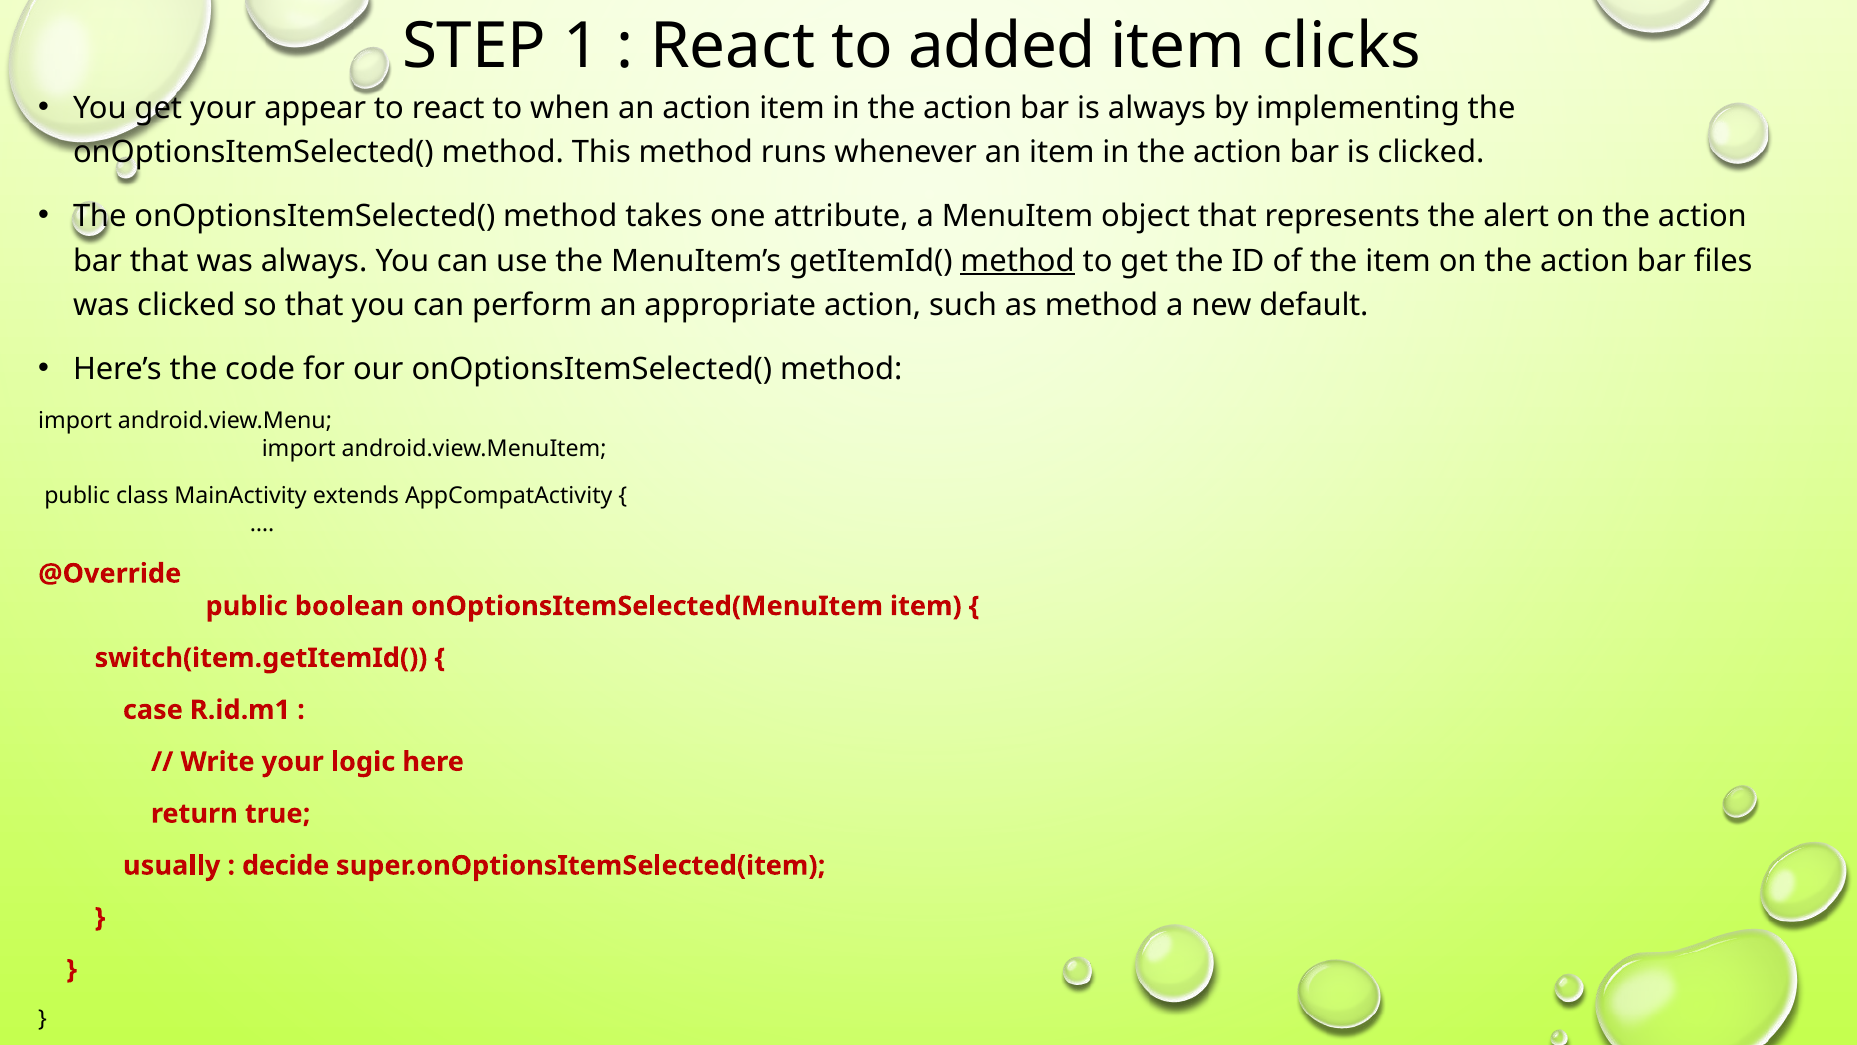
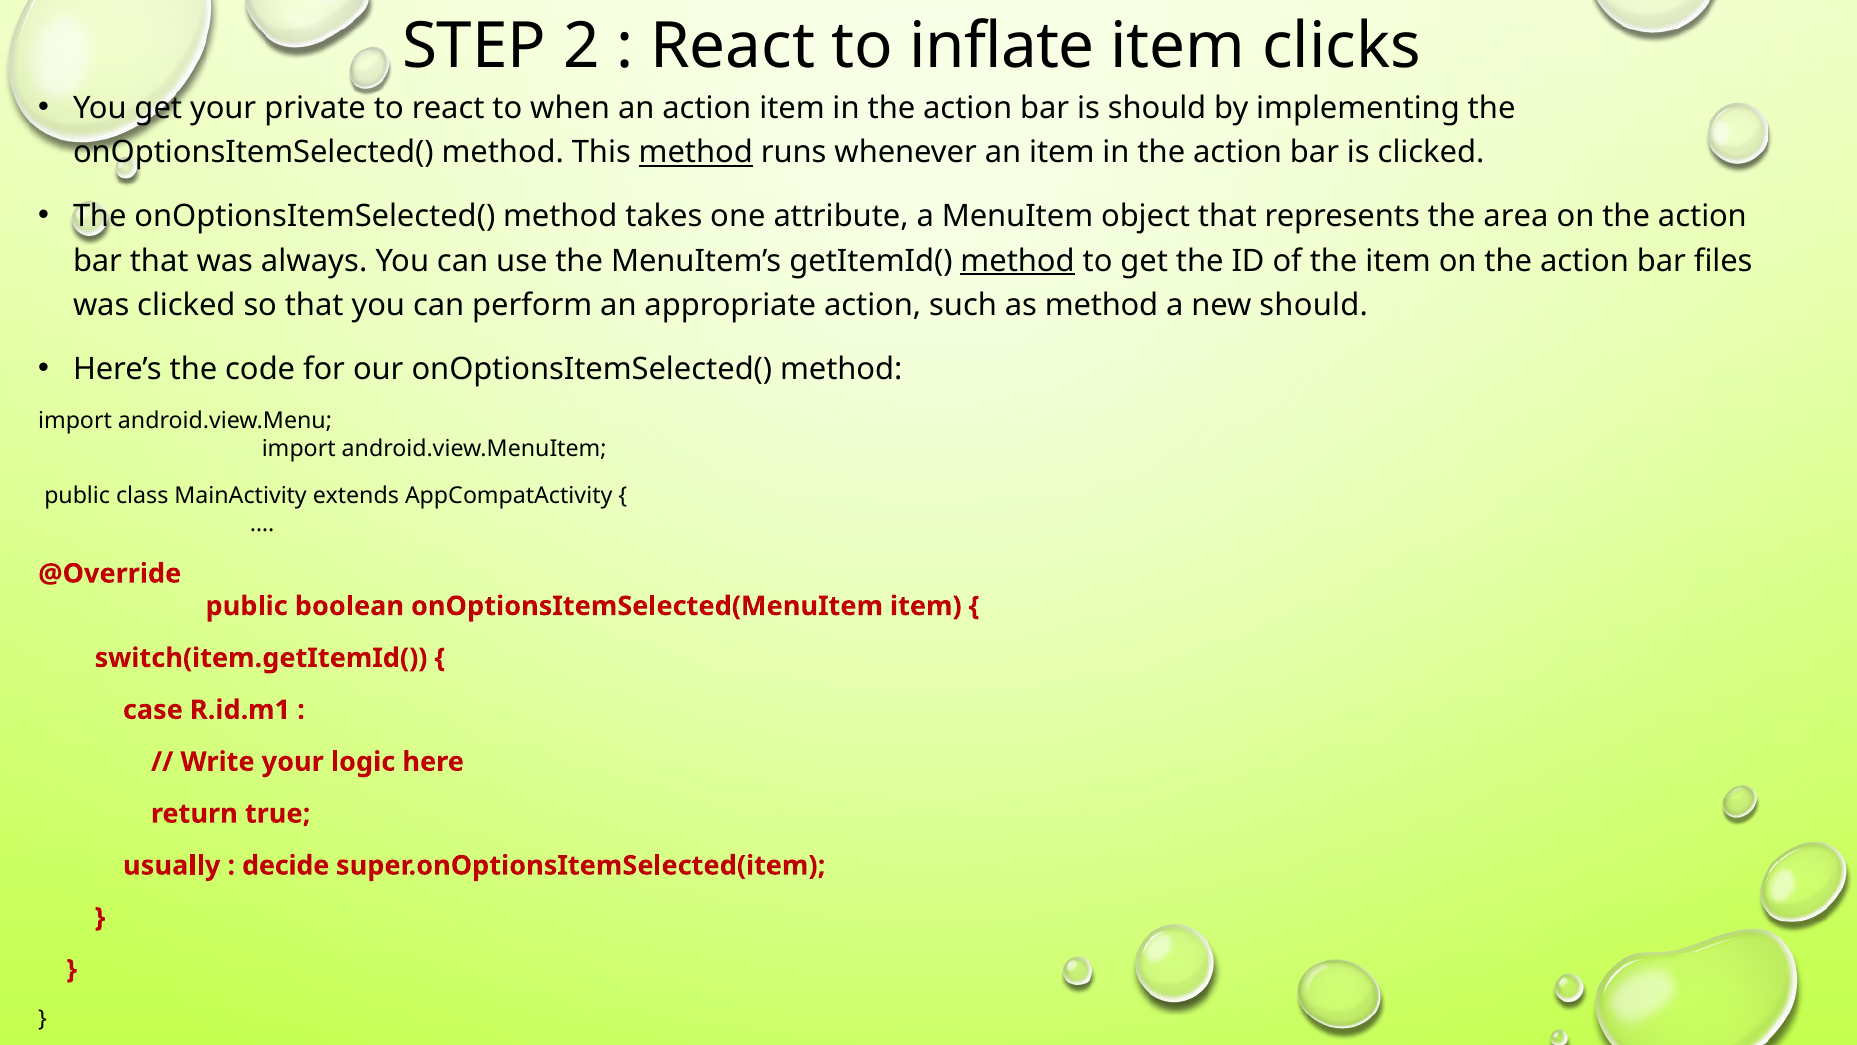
1: 1 -> 2
added: added -> inflate
appear: appear -> private
is always: always -> should
method at (696, 153) underline: none -> present
alert: alert -> area
new default: default -> should
